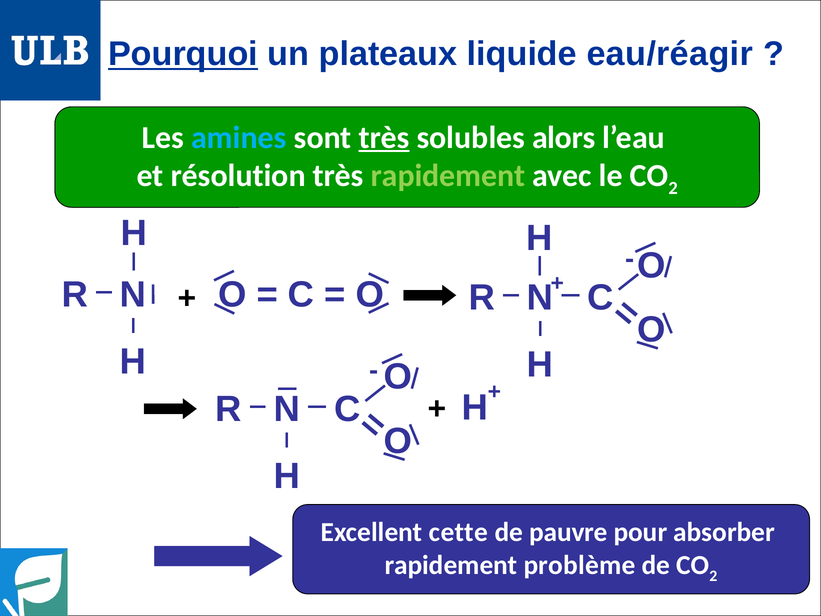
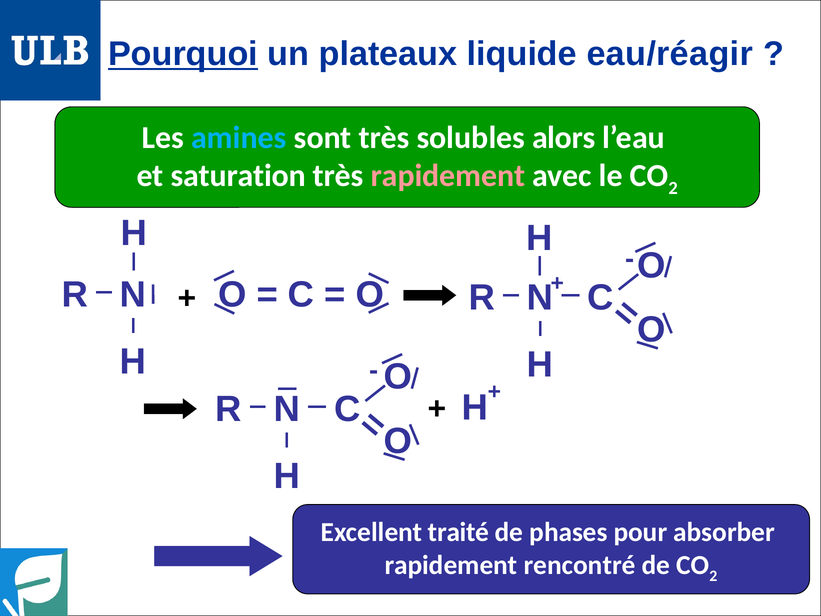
très at (384, 137) underline: present -> none
résolution: résolution -> saturation
rapidement at (448, 176) colour: light green -> pink
cette: cette -> traité
pauvre: pauvre -> phases
problème: problème -> rencontré
